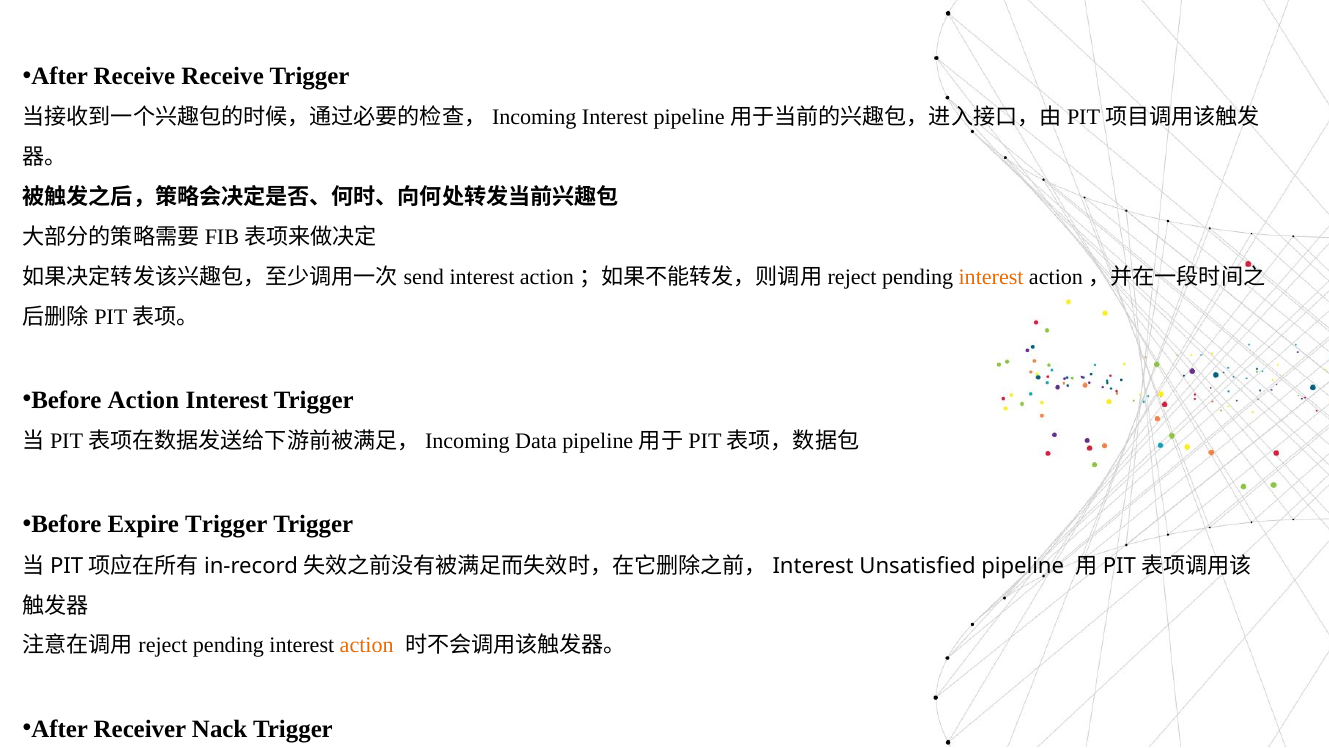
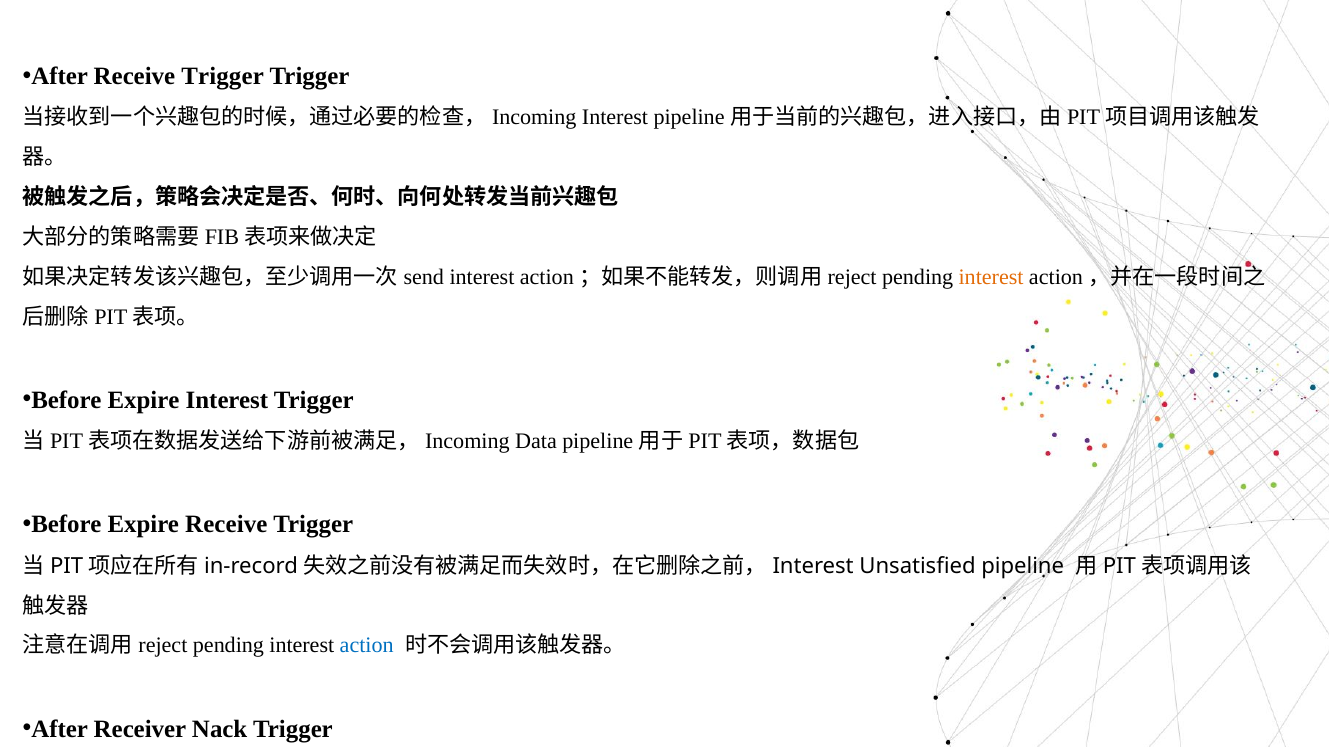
After Receive Receive: Receive -> Trigger
Action at (143, 400): Action -> Expire
Expire Trigger: Trigger -> Receive
action at (367, 645) colour: orange -> blue
